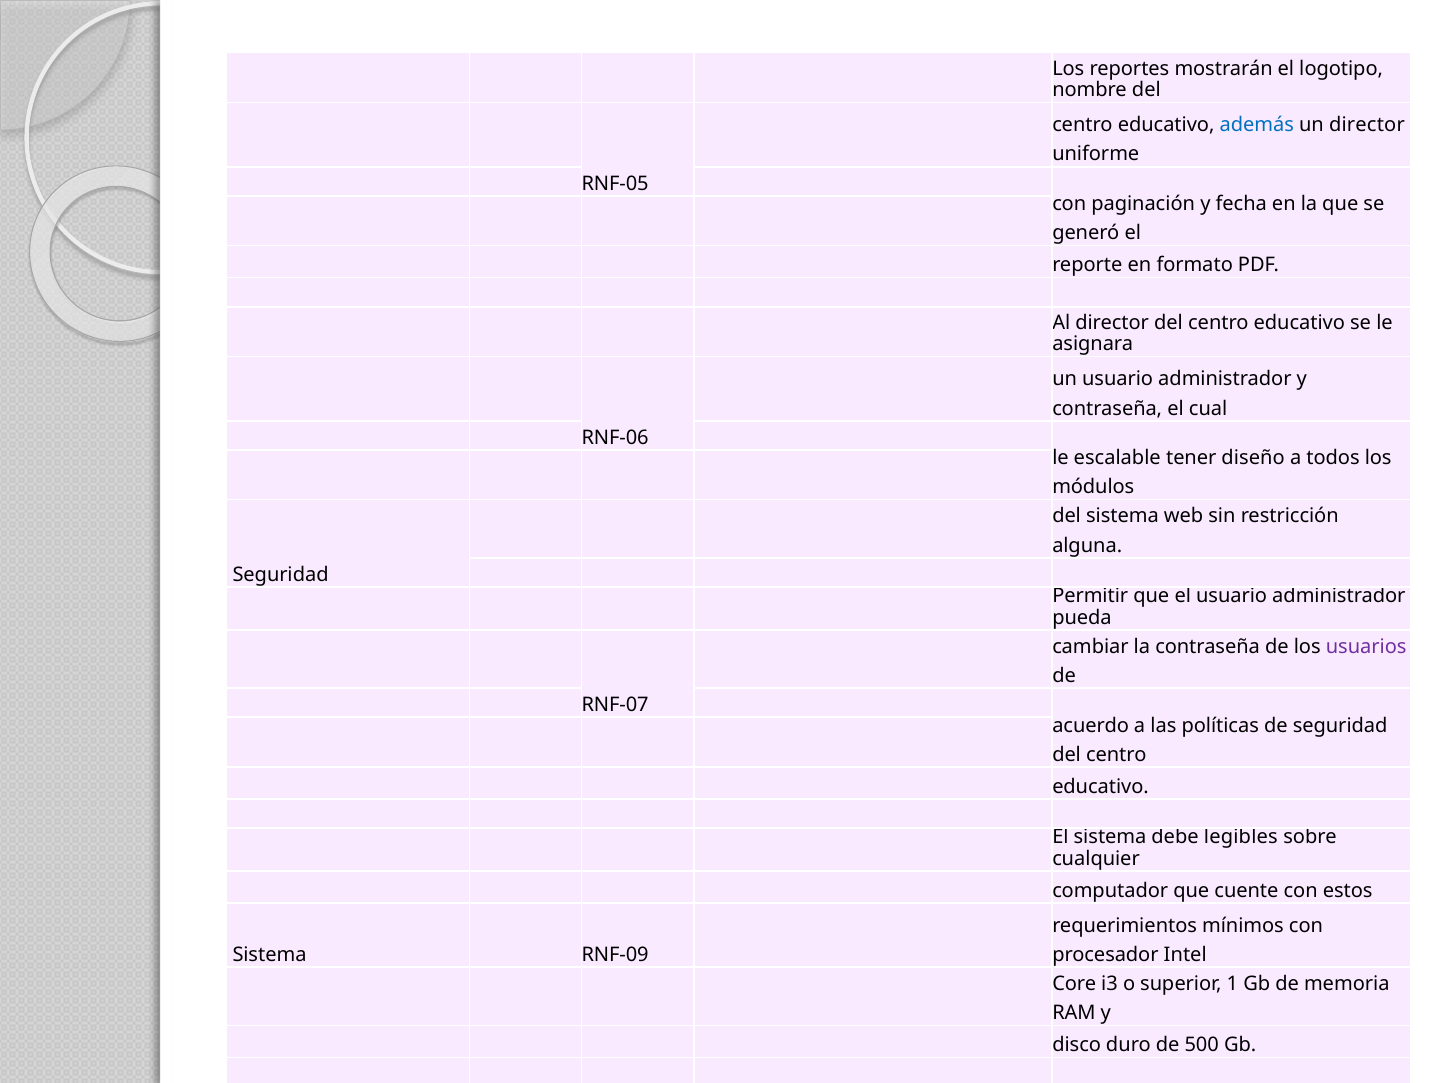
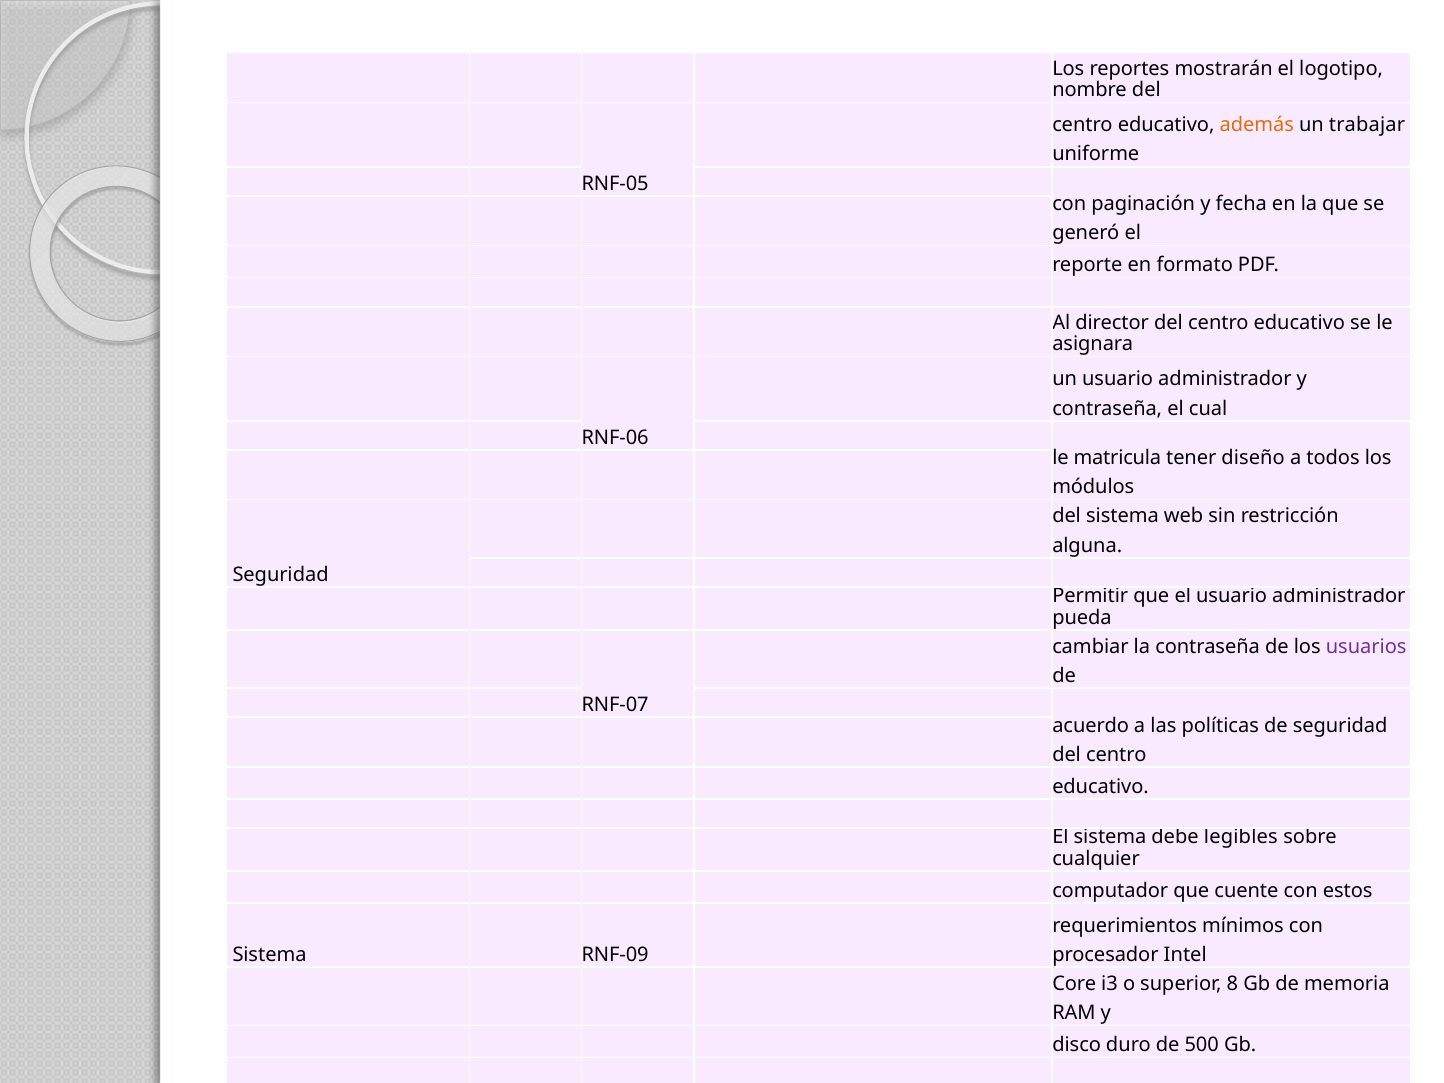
además colour: blue -> orange
un director: director -> trabajar
escalable: escalable -> matricula
1: 1 -> 8
